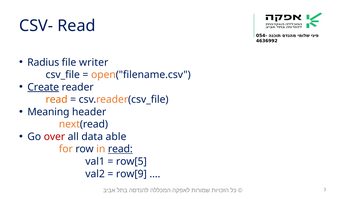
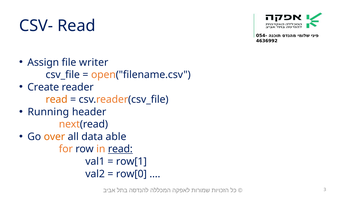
Radius: Radius -> Assign
Create underline: present -> none
Meaning: Meaning -> Running
over colour: red -> orange
row[5: row[5 -> row[1
row[9: row[9 -> row[0
